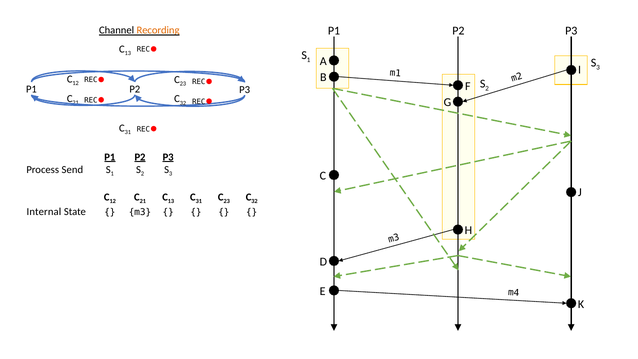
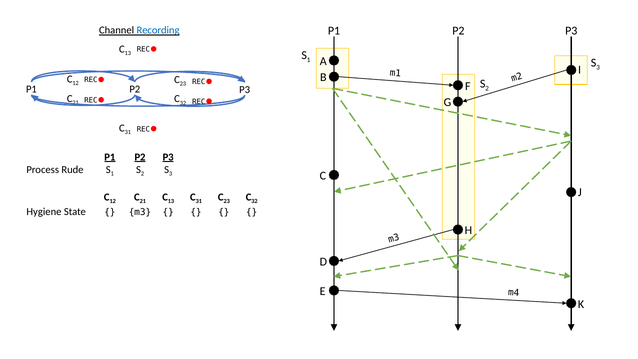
Recording colour: orange -> blue
Send: Send -> Rude
Internal: Internal -> Hygiene
